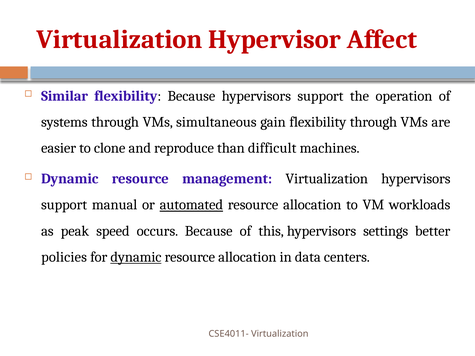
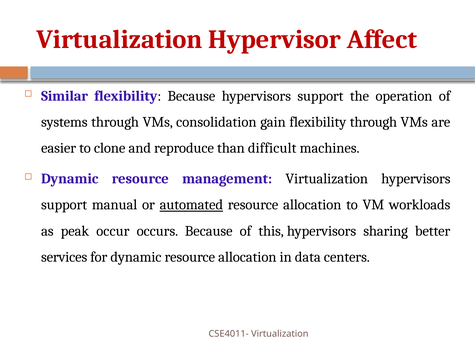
simultaneous: simultaneous -> consolidation
speed: speed -> occur
settings: settings -> sharing
policies: policies -> services
dynamic at (136, 257) underline: present -> none
